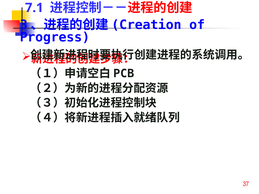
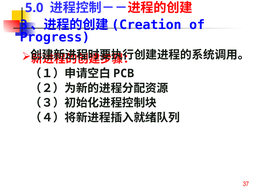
7.1: 7.1 -> 5.0
